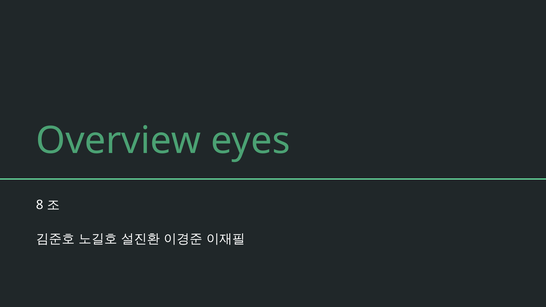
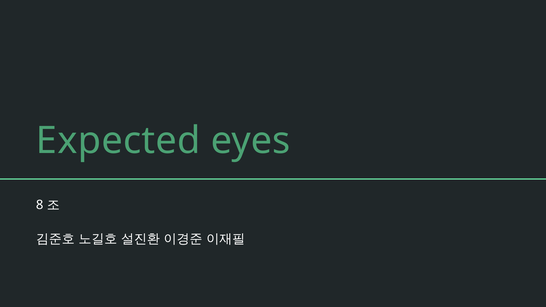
Overview: Overview -> Expected
